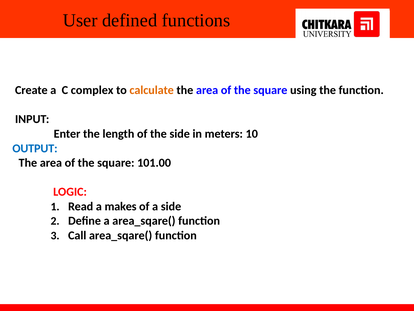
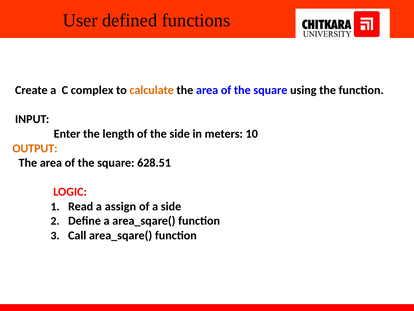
OUTPUT colour: blue -> orange
101.00: 101.00 -> 628.51
makes: makes -> assign
